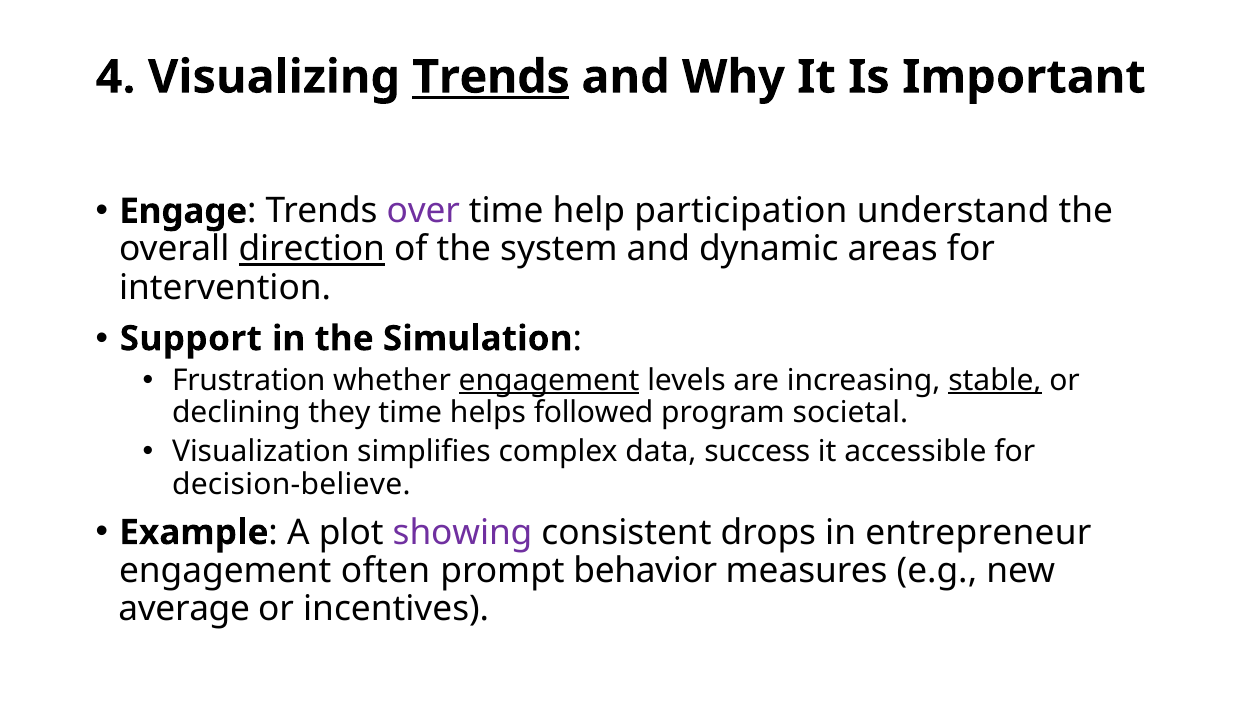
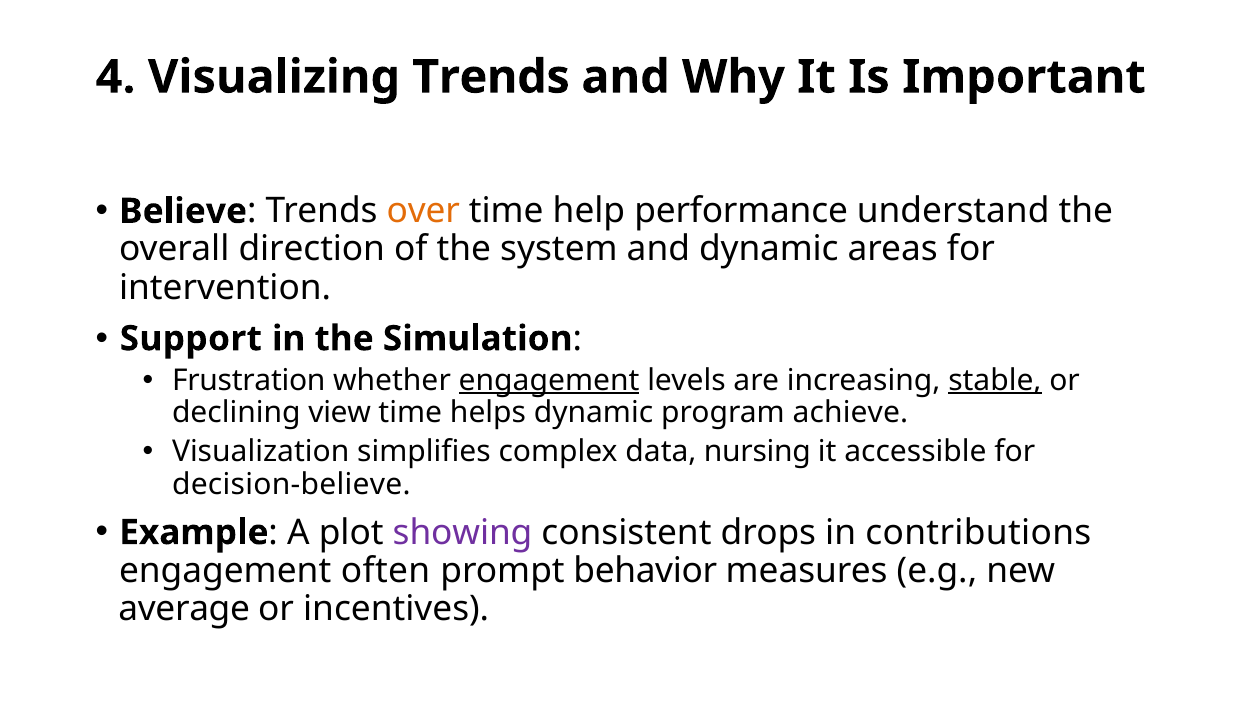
Trends at (491, 77) underline: present -> none
Engage: Engage -> Believe
over colour: purple -> orange
participation: participation -> performance
direction underline: present -> none
they: they -> view
helps followed: followed -> dynamic
societal: societal -> achieve
success: success -> nursing
entrepreneur: entrepreneur -> contributions
